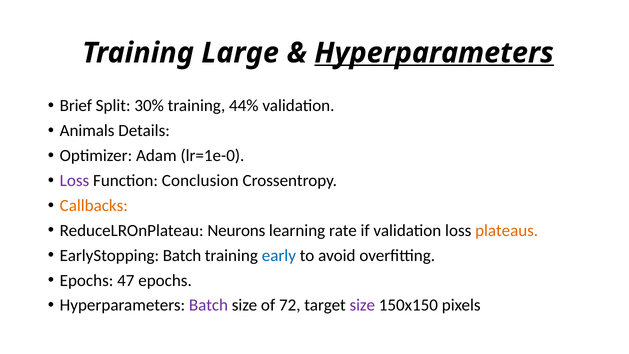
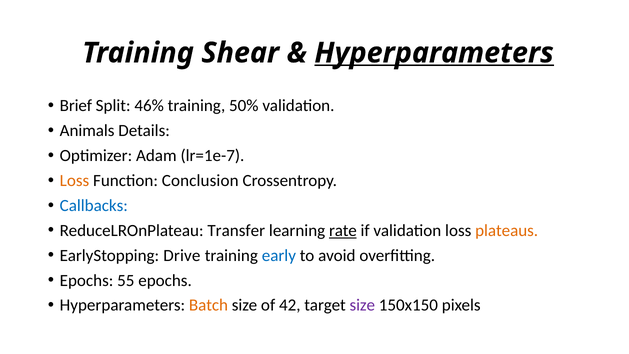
Large: Large -> Shear
30%: 30% -> 46%
44%: 44% -> 50%
lr=1e-0: lr=1e-0 -> lr=1e-7
Loss at (74, 180) colour: purple -> orange
Callbacks colour: orange -> blue
Neurons: Neurons -> Transfer
rate underline: none -> present
EarlyStopping Batch: Batch -> Drive
47: 47 -> 55
Batch at (208, 305) colour: purple -> orange
72: 72 -> 42
